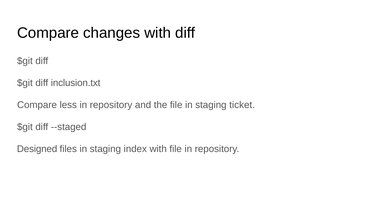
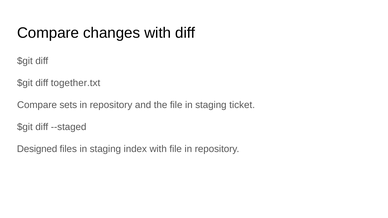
inclusion.txt: inclusion.txt -> together.txt
less: less -> sets
